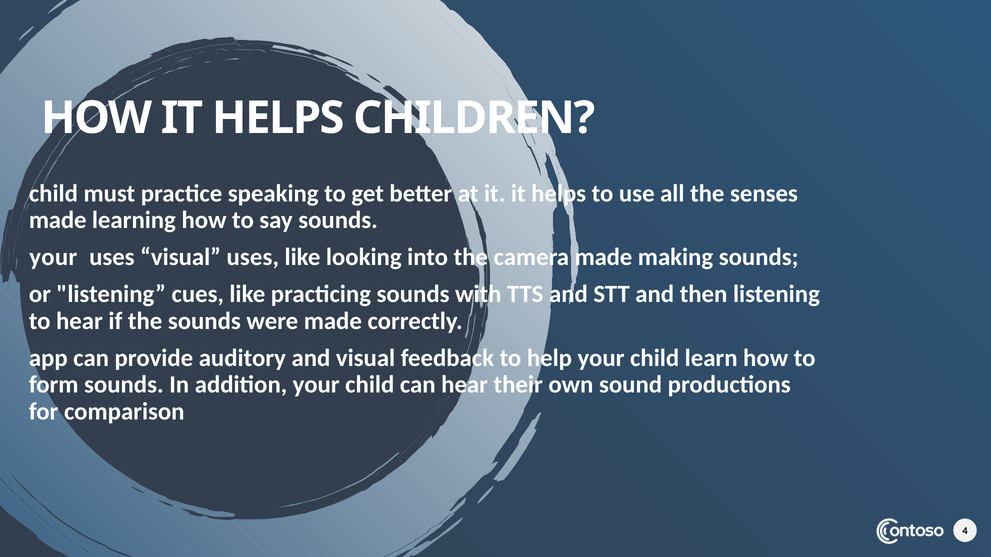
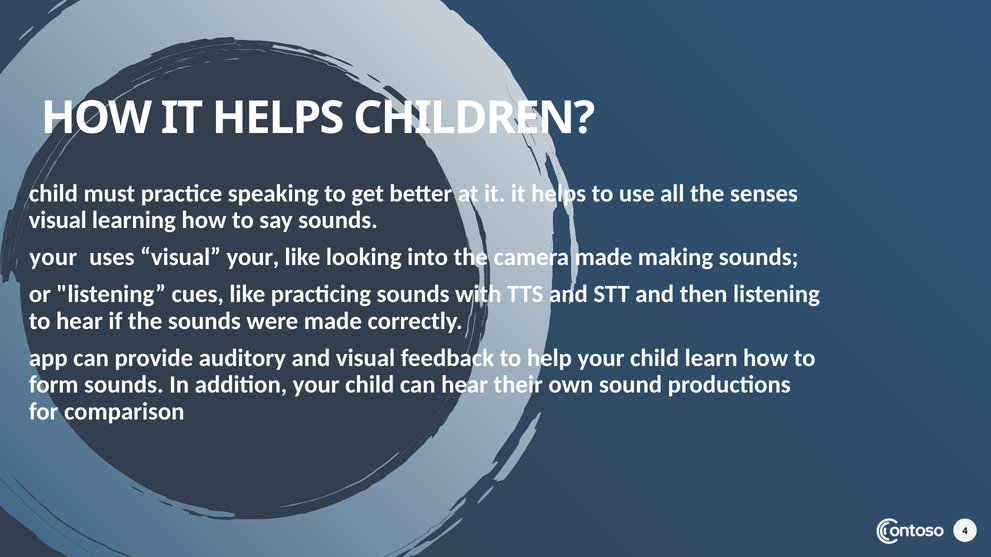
made at (58, 220): made -> visual
visual uses: uses -> your
